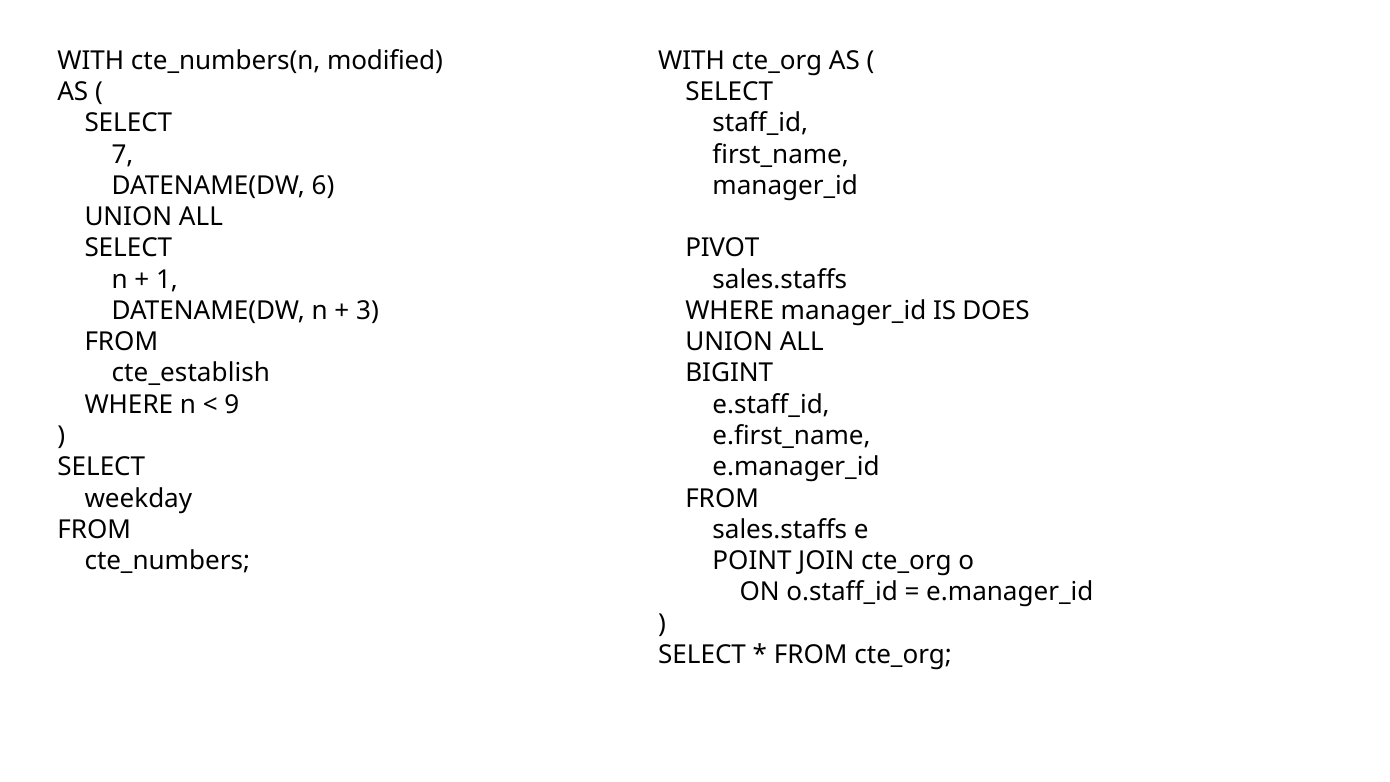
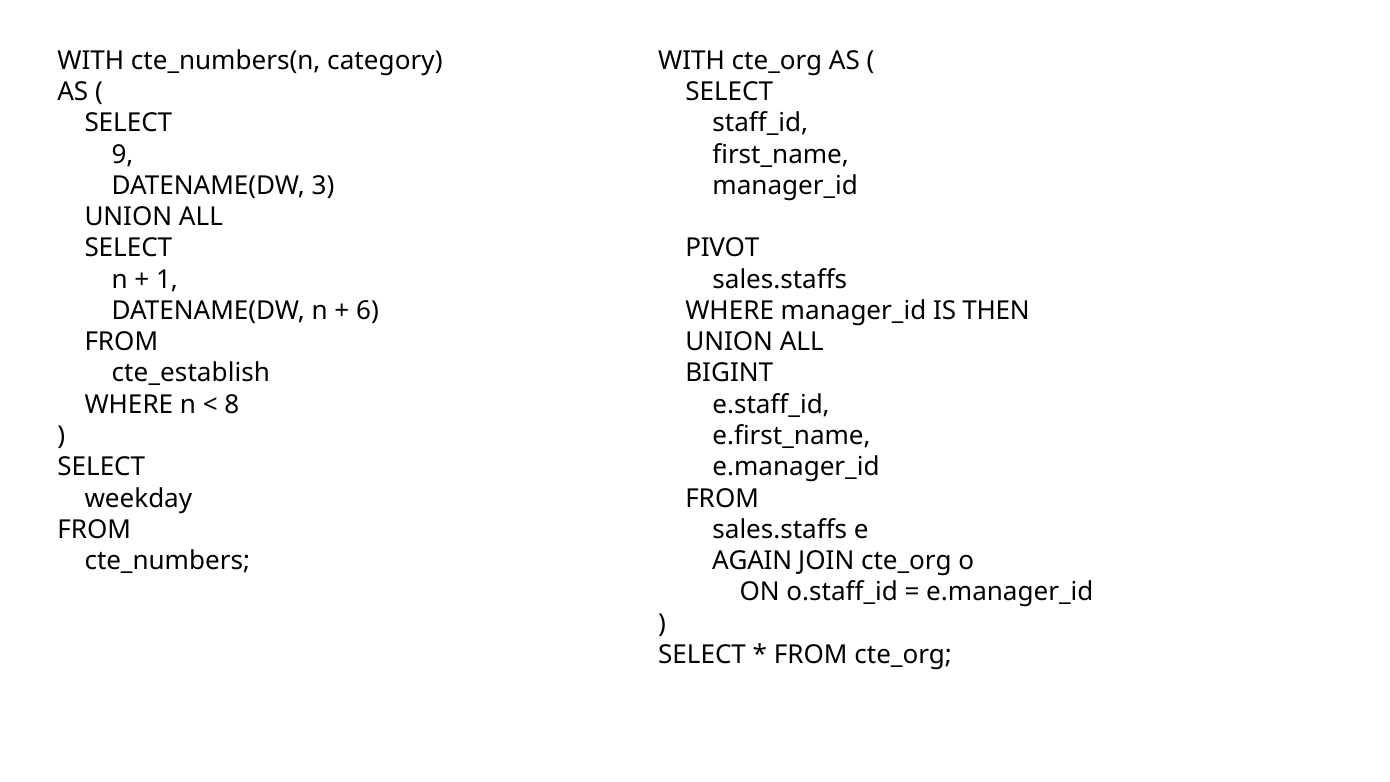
modified: modified -> category
7: 7 -> 9
6: 6 -> 3
3: 3 -> 6
DOES: DOES -> THEN
9: 9 -> 8
POINT: POINT -> AGAIN
